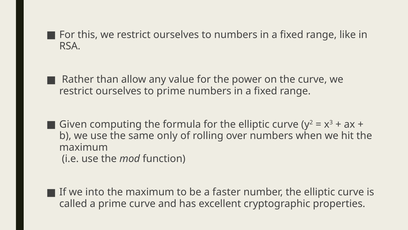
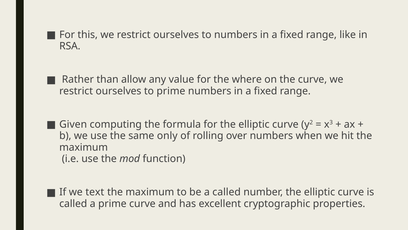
power: power -> where
into: into -> text
a faster: faster -> called
